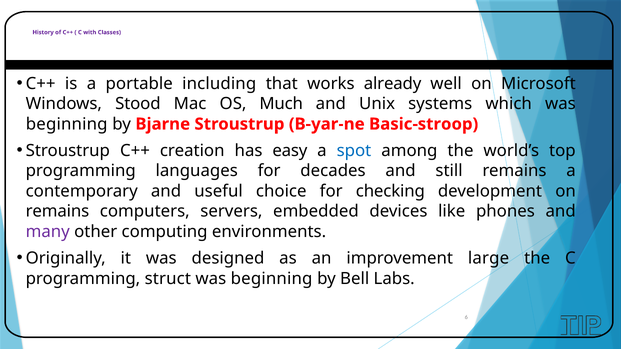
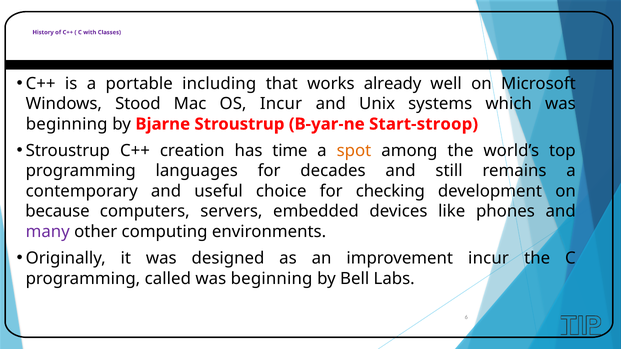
OS Much: Much -> Incur
Basic-stroop: Basic-stroop -> Start-stroop
easy: easy -> time
spot colour: blue -> orange
remains at (57, 212): remains -> because
improvement large: large -> incur
struct: struct -> called
